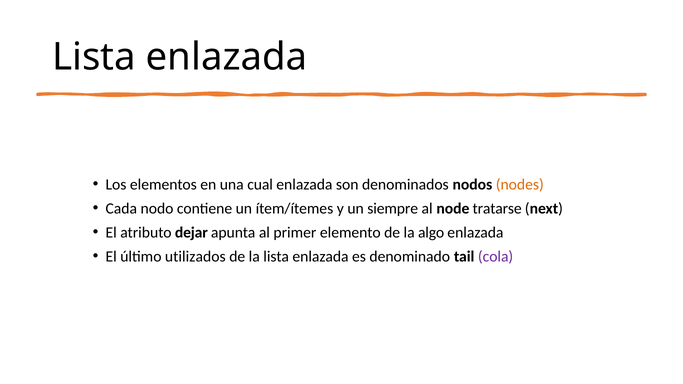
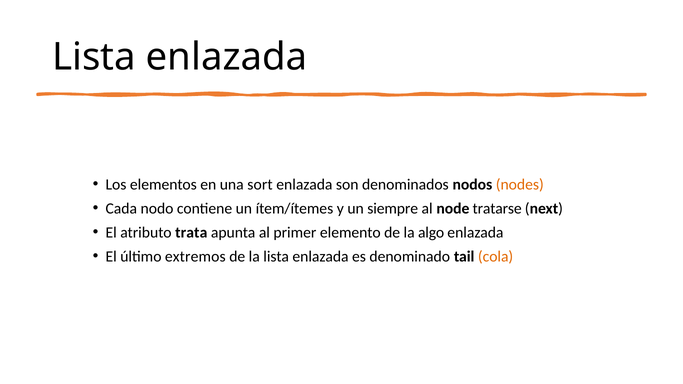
cual: cual -> sort
dejar: dejar -> trata
utilizados: utilizados -> extremos
cola colour: purple -> orange
